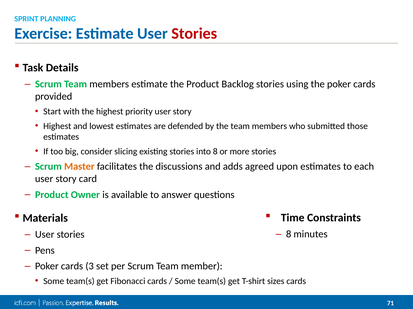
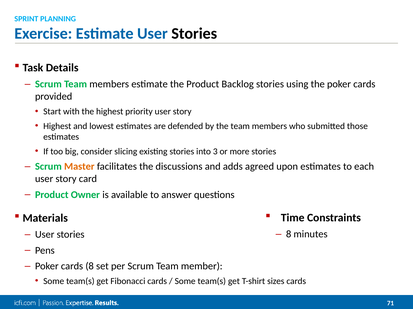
Stories at (194, 33) colour: red -> black
into 8: 8 -> 3
cards 3: 3 -> 8
